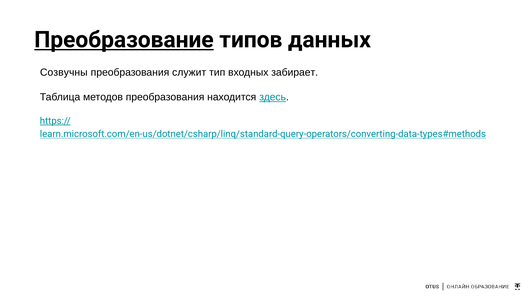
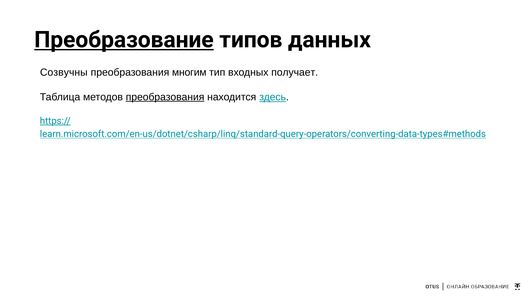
служит: служит -> многим
забирает: забирает -> получает
преобразования at (165, 97) underline: none -> present
